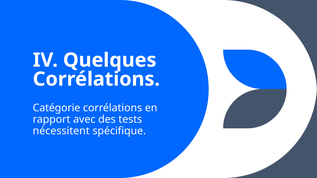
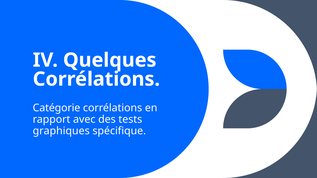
nécessitent: nécessitent -> graphiques
